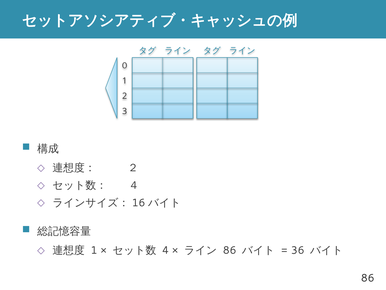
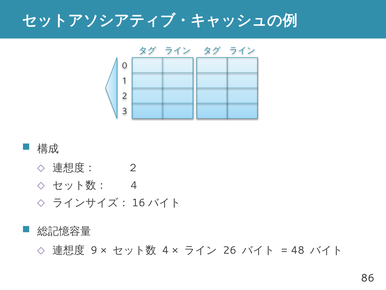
1 at (94, 250): 1 -> 9
86 at (230, 250): 86 -> 26
36: 36 -> 48
